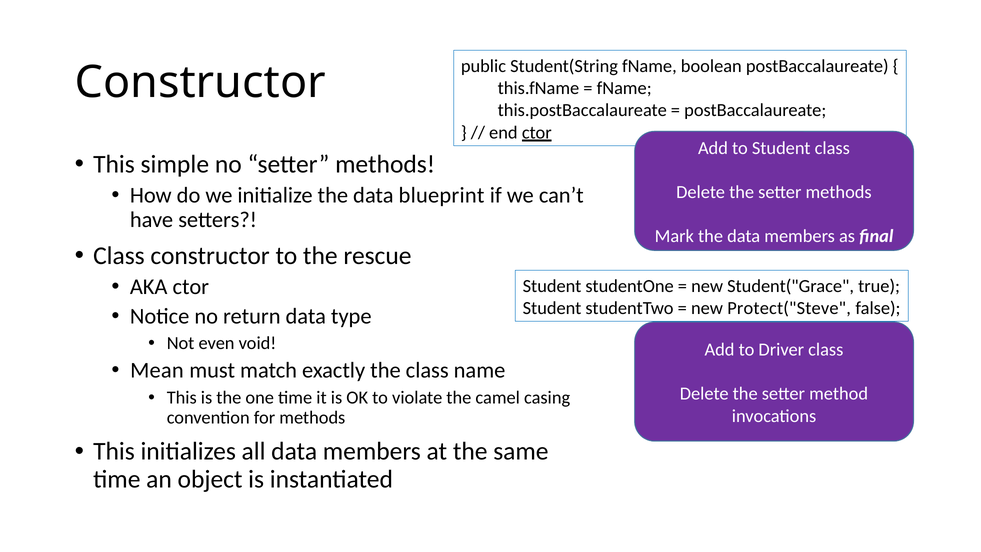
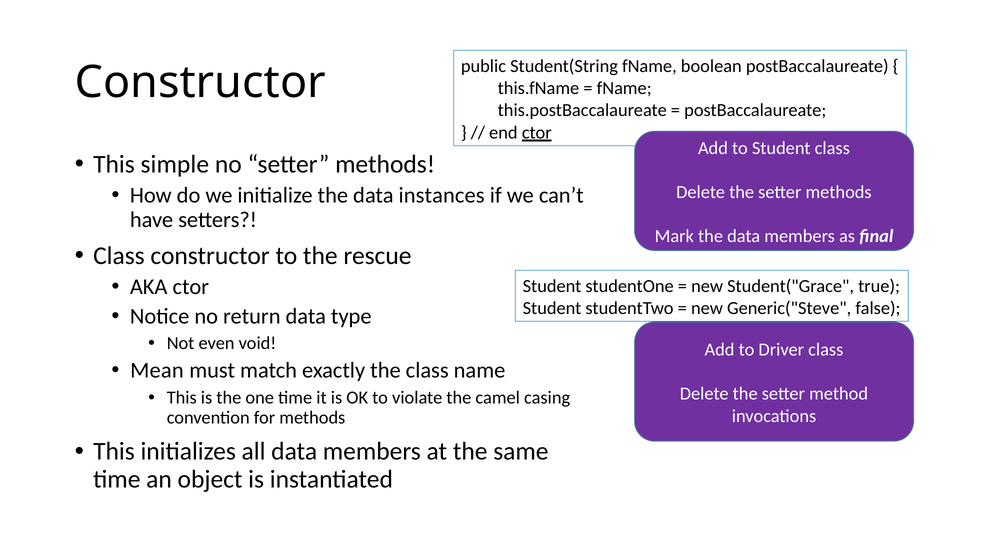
blueprint: blueprint -> instances
Protect("Steve: Protect("Steve -> Generic("Steve
